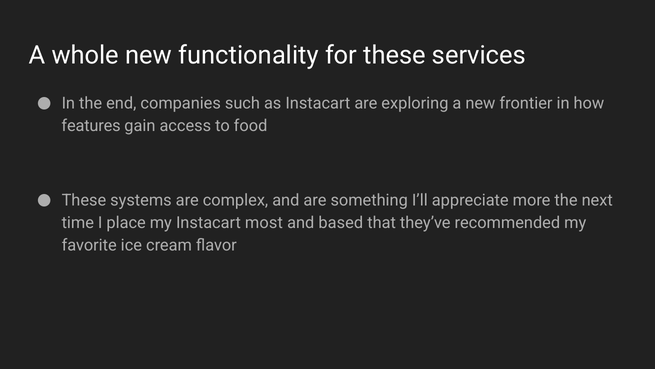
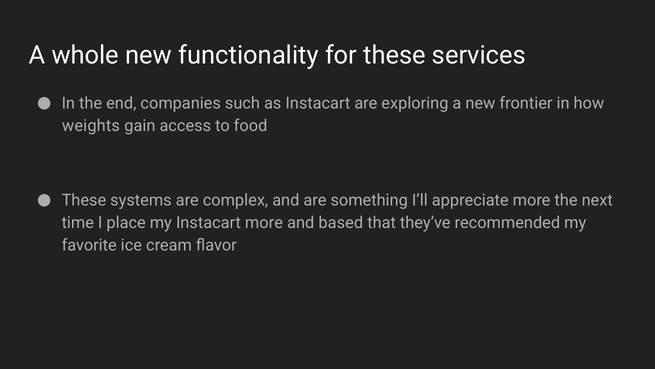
features: features -> weights
Instacart most: most -> more
